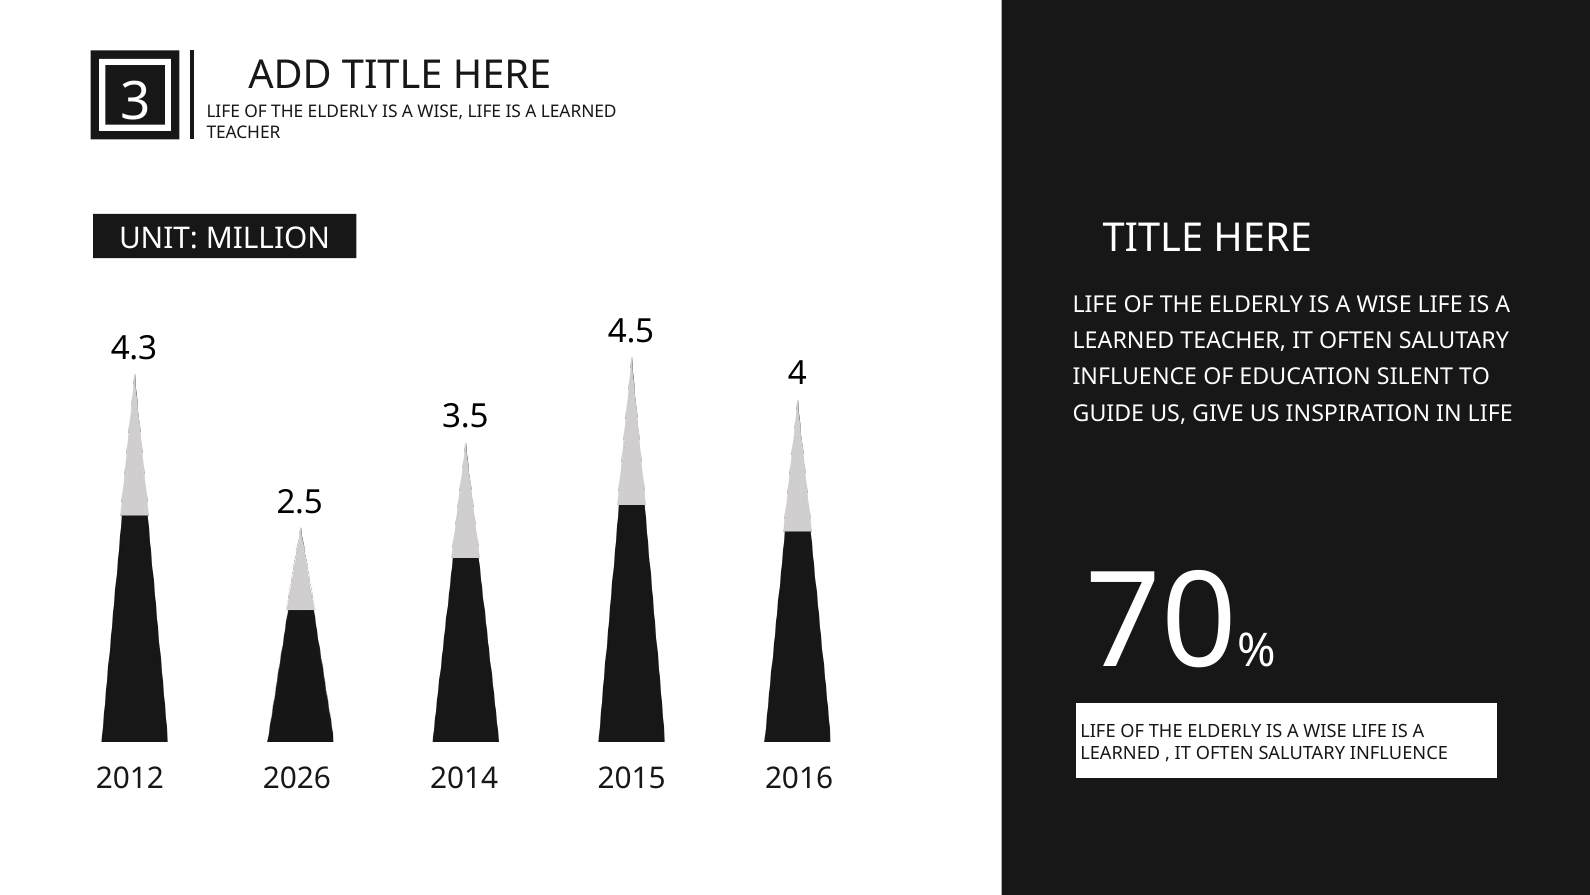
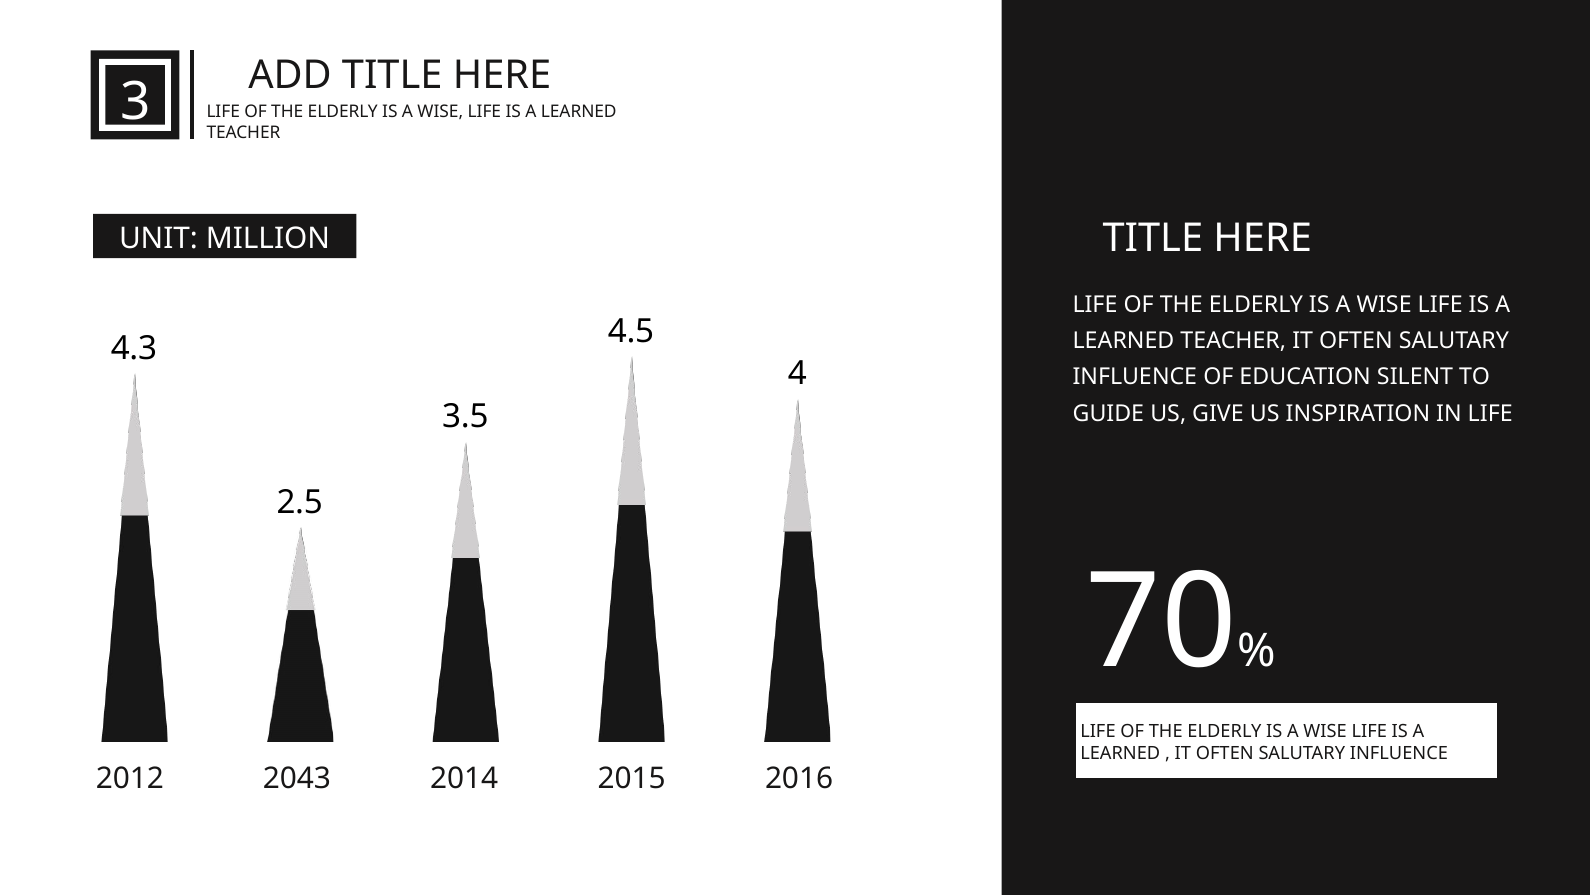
2026: 2026 -> 2043
